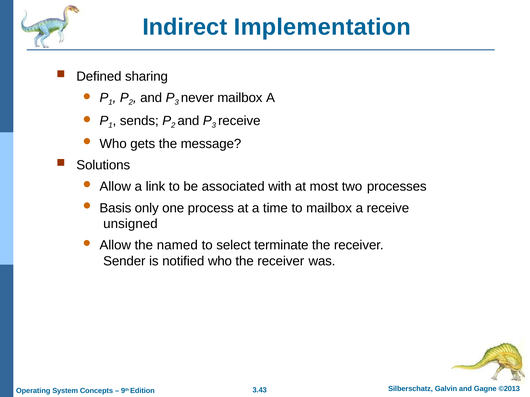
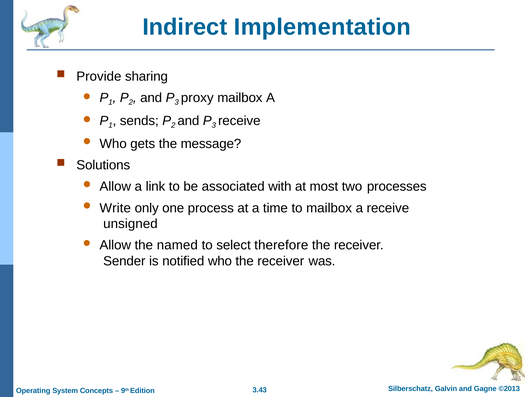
Defined: Defined -> Provide
never: never -> proxy
Basis: Basis -> Write
terminate: terminate -> therefore
